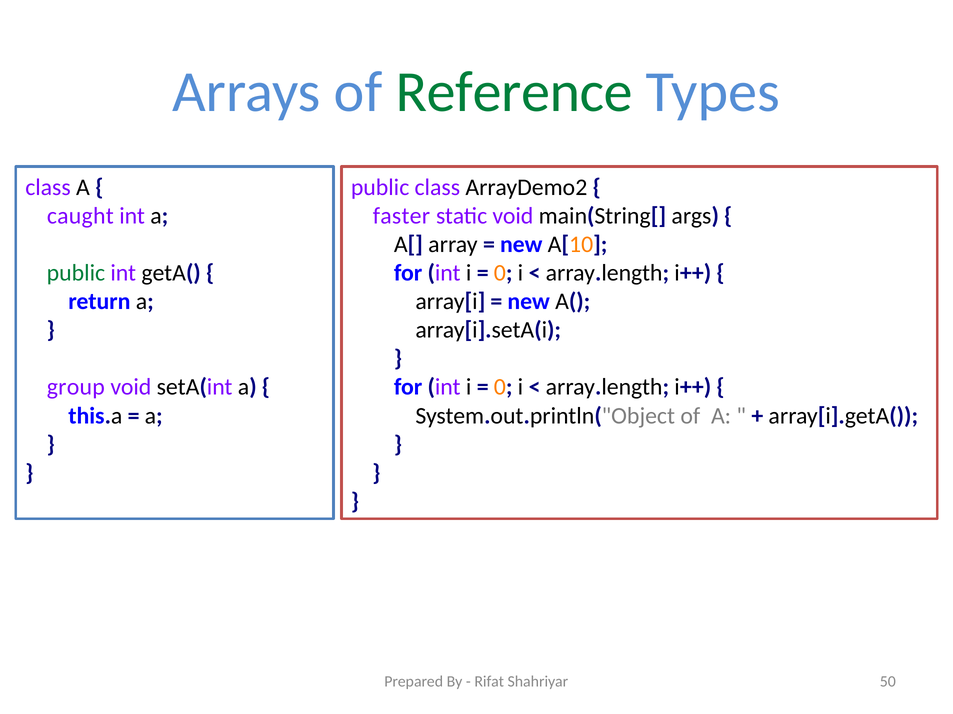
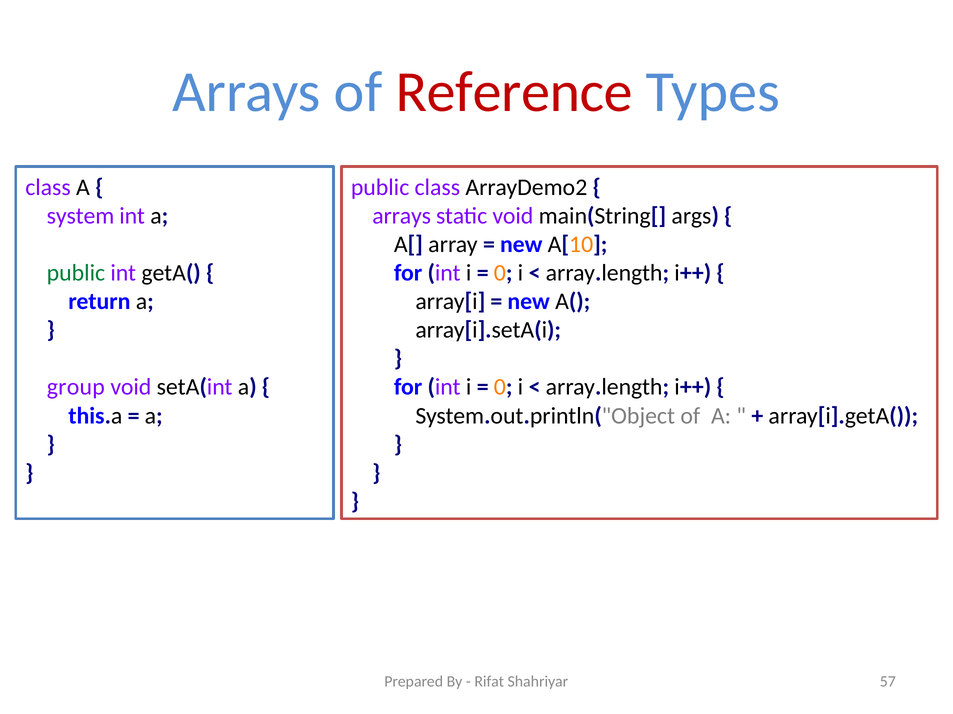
Reference colour: green -> red
caught: caught -> system
faster at (401, 216): faster -> arrays
50: 50 -> 57
